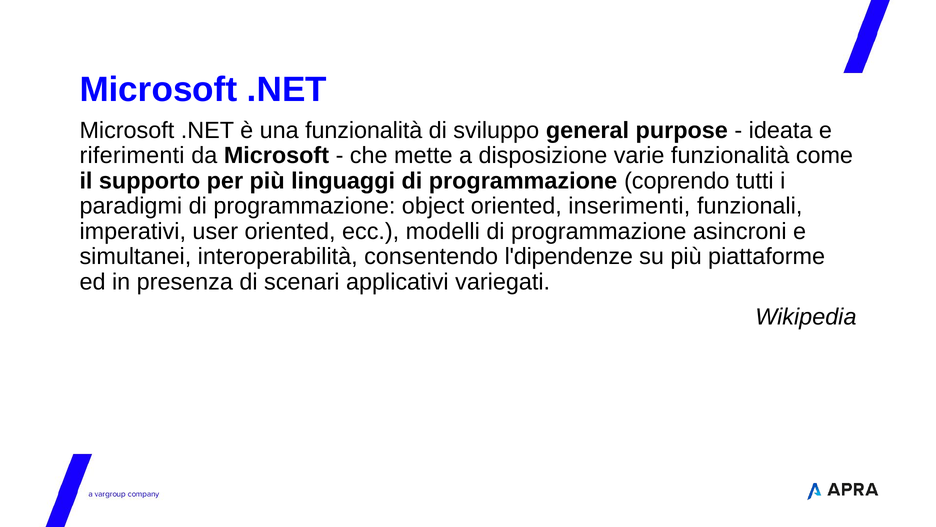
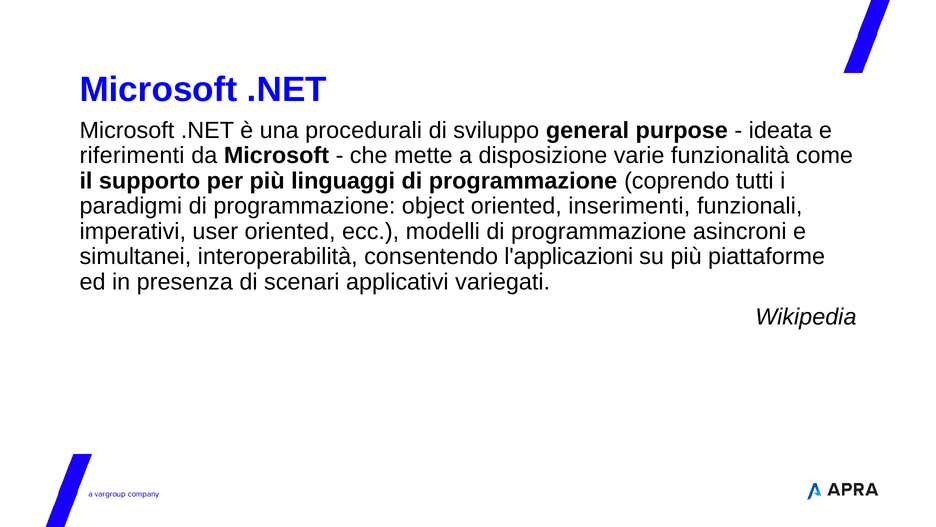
una funzionalità: funzionalità -> procedurali
l'dipendenze: l'dipendenze -> l'applicazioni
